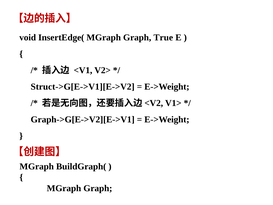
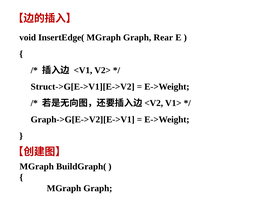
True: True -> Rear
